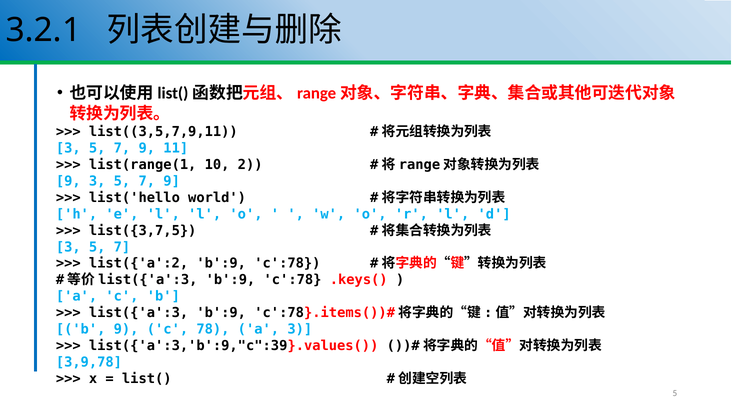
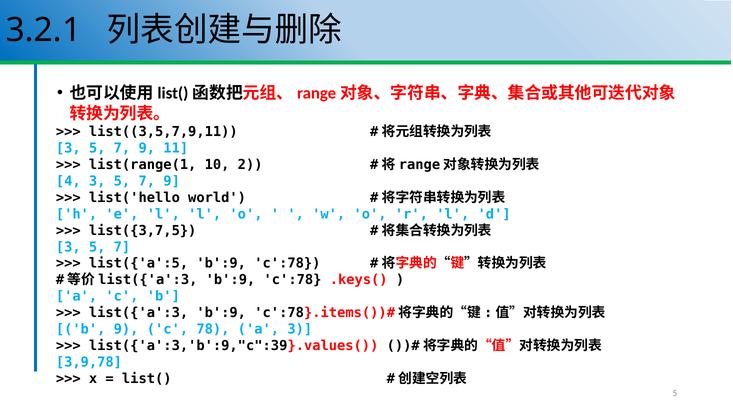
9 at (68, 181): 9 -> 4
list({'a':2: list({'a':2 -> list({'a':5
